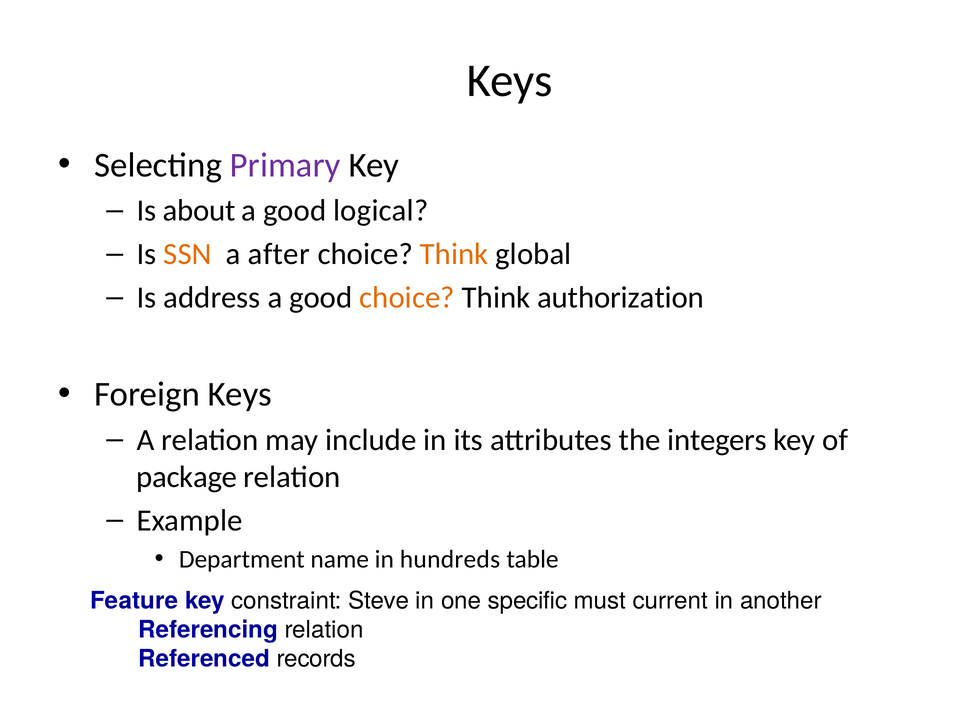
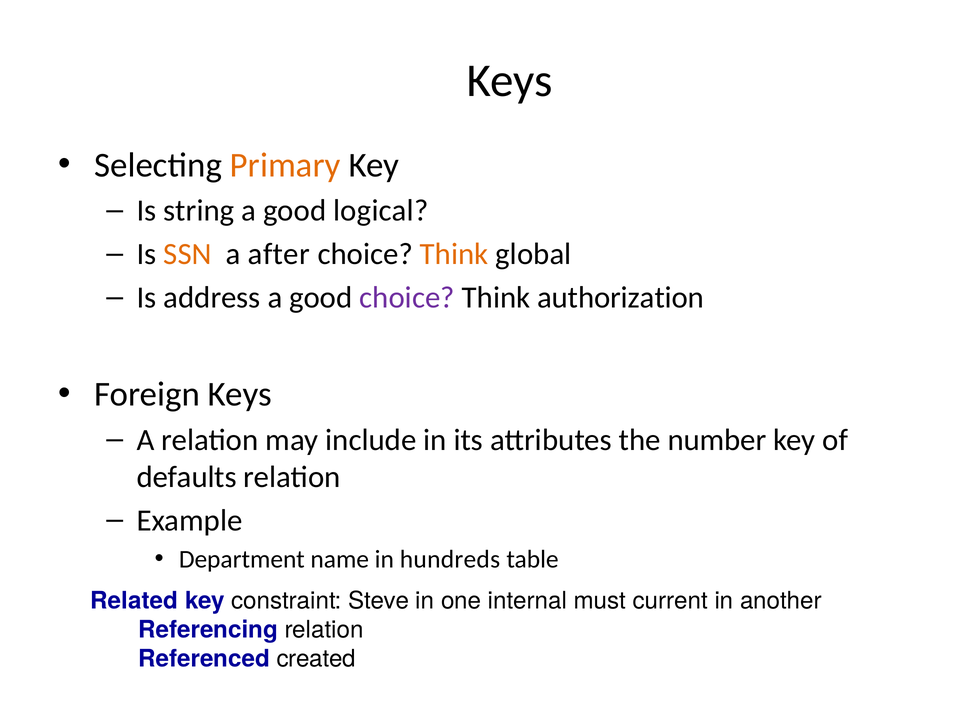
Primary colour: purple -> orange
about: about -> string
choice at (407, 298) colour: orange -> purple
integers: integers -> number
package: package -> defaults
Feature: Feature -> Related
specific: specific -> internal
records: records -> created
